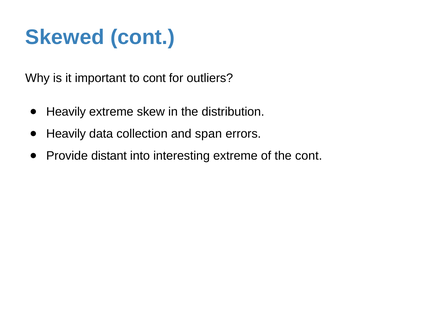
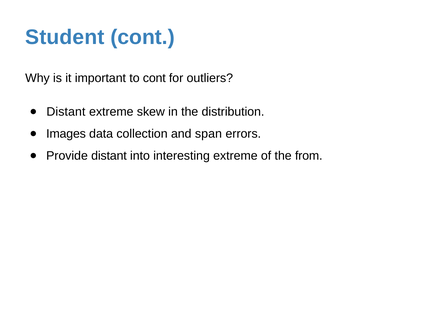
Skewed: Skewed -> Student
Heavily at (66, 112): Heavily -> Distant
Heavily at (66, 134): Heavily -> Images
the cont: cont -> from
